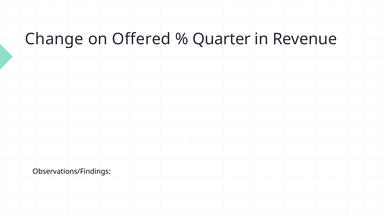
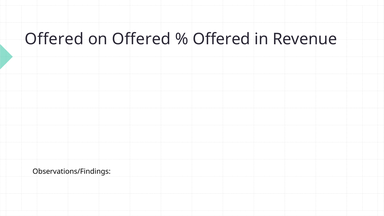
Change at (54, 39): Change -> Offered
Quarter at (222, 39): Quarter -> Offered
